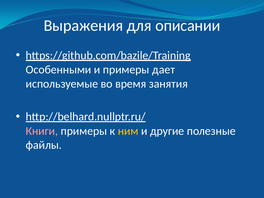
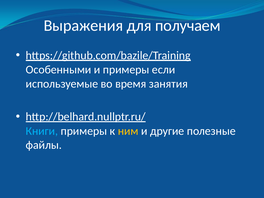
описании: описании -> получаем
дает: дает -> если
Книги colour: pink -> light blue
